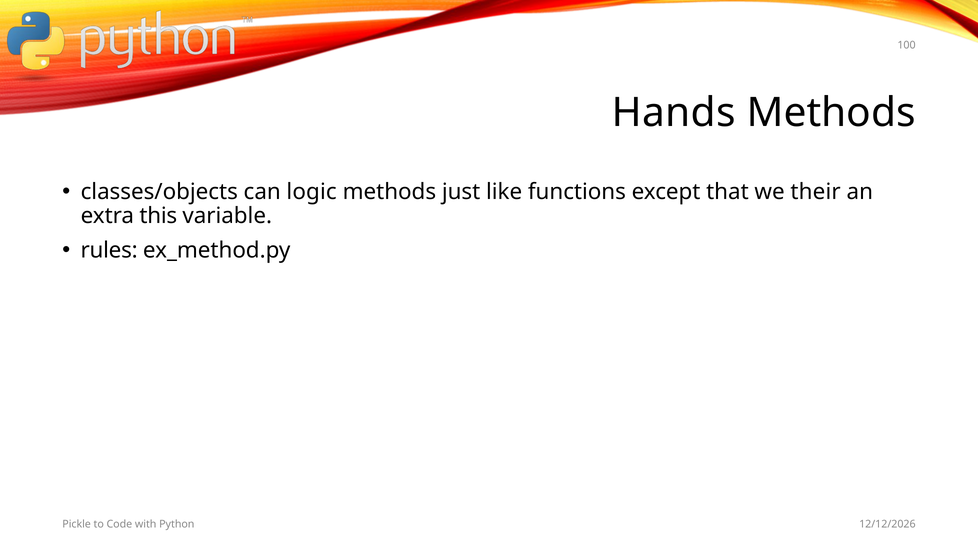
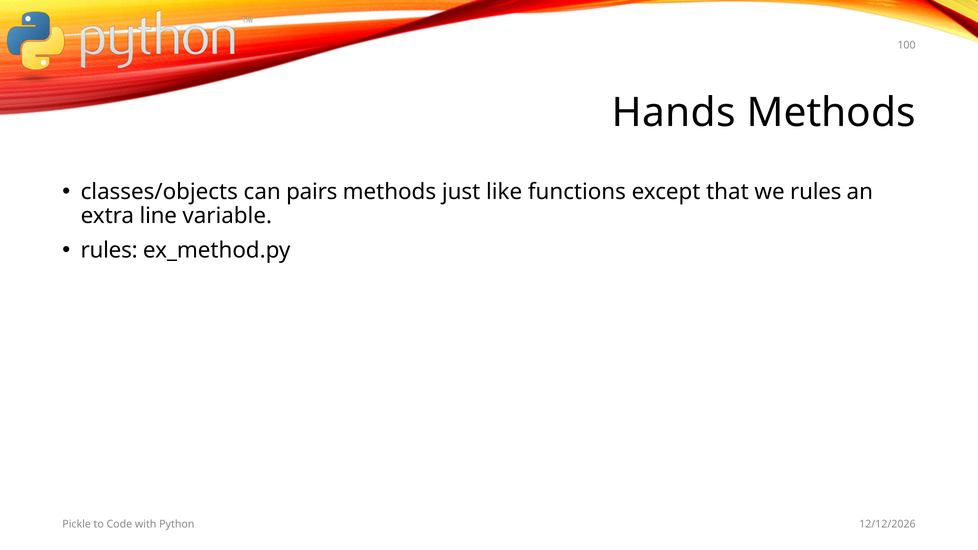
logic: logic -> pairs
we their: their -> rules
this: this -> line
